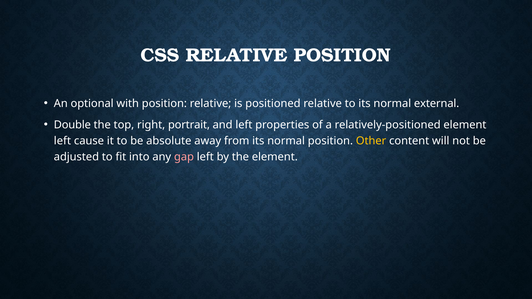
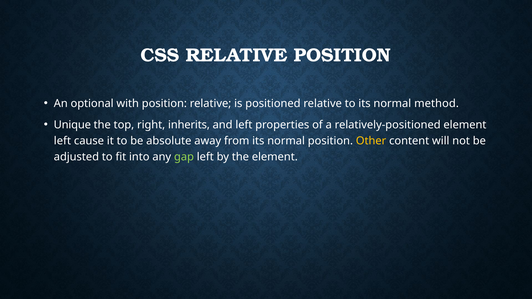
external: external -> method
Double: Double -> Unique
portrait: portrait -> inherits
gap colour: pink -> light green
